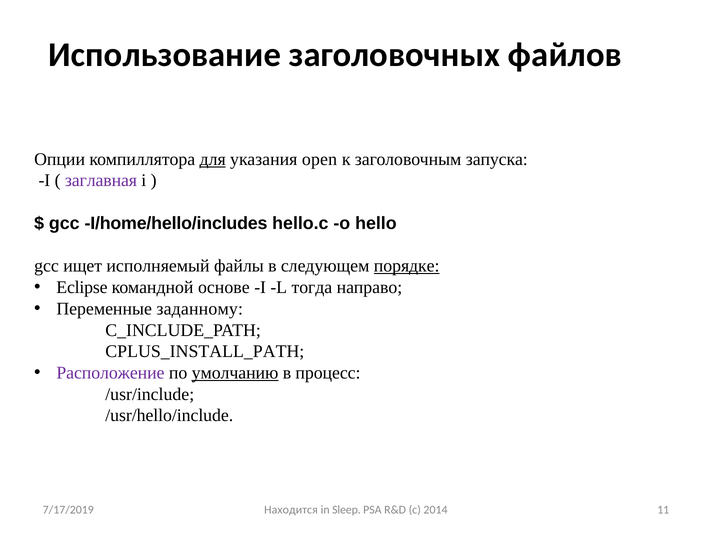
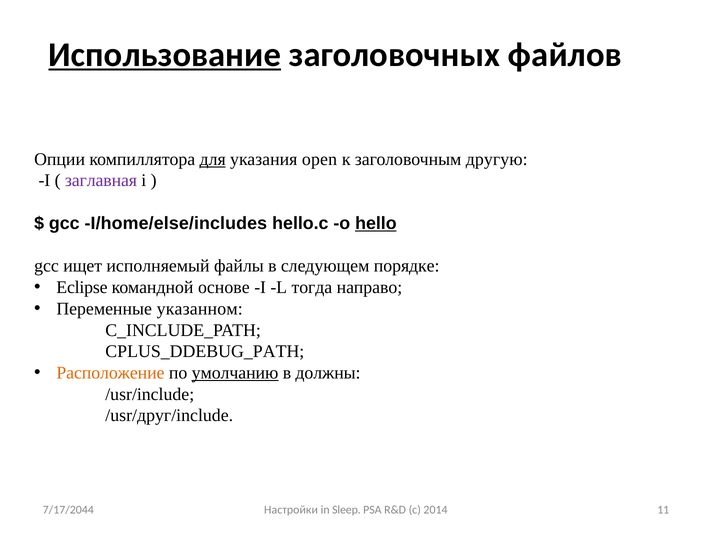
Использование underline: none -> present
запуска: запуска -> другую
I/home/hello/includes: I/home/hello/includes -> I/home/else/includes
hello underline: none -> present
порядке underline: present -> none
заданному: заданному -> указанном
CPLUS_INSTALL_PATH: CPLUS_INSTALL_PATH -> CPLUS_DDEBUG_PATH
Расположение colour: purple -> orange
процесс: процесс -> должны
/usr/hello/include: /usr/hello/include -> /usr/друг/include
Находится: Находится -> Настройки
7/17/2019: 7/17/2019 -> 7/17/2044
